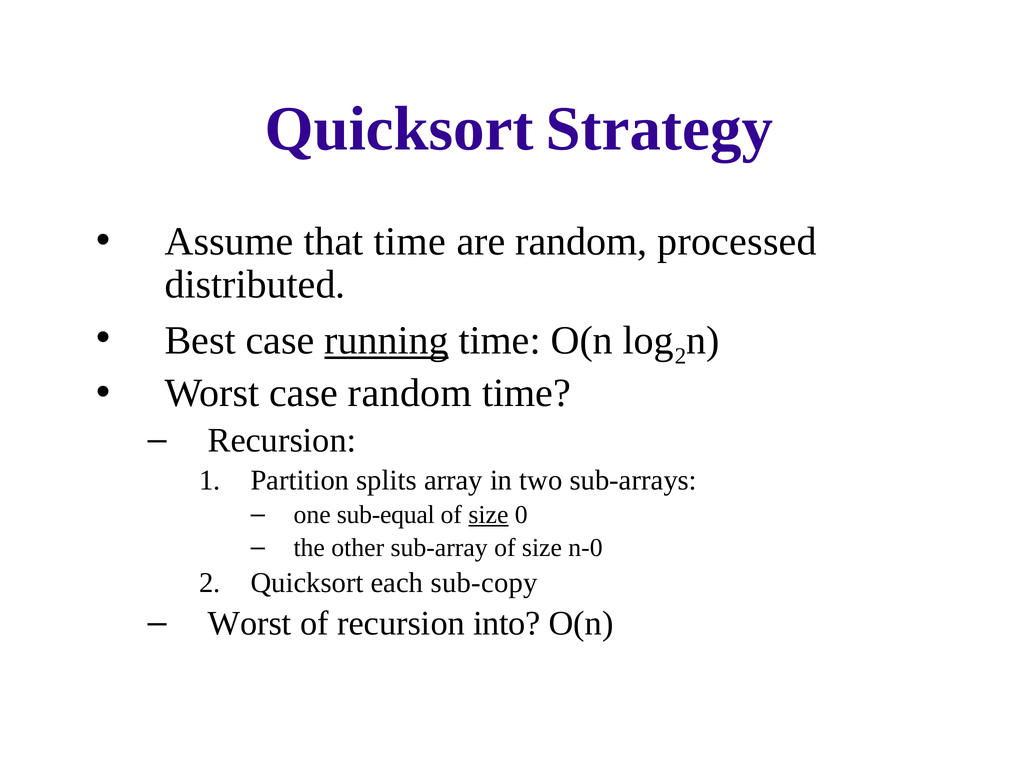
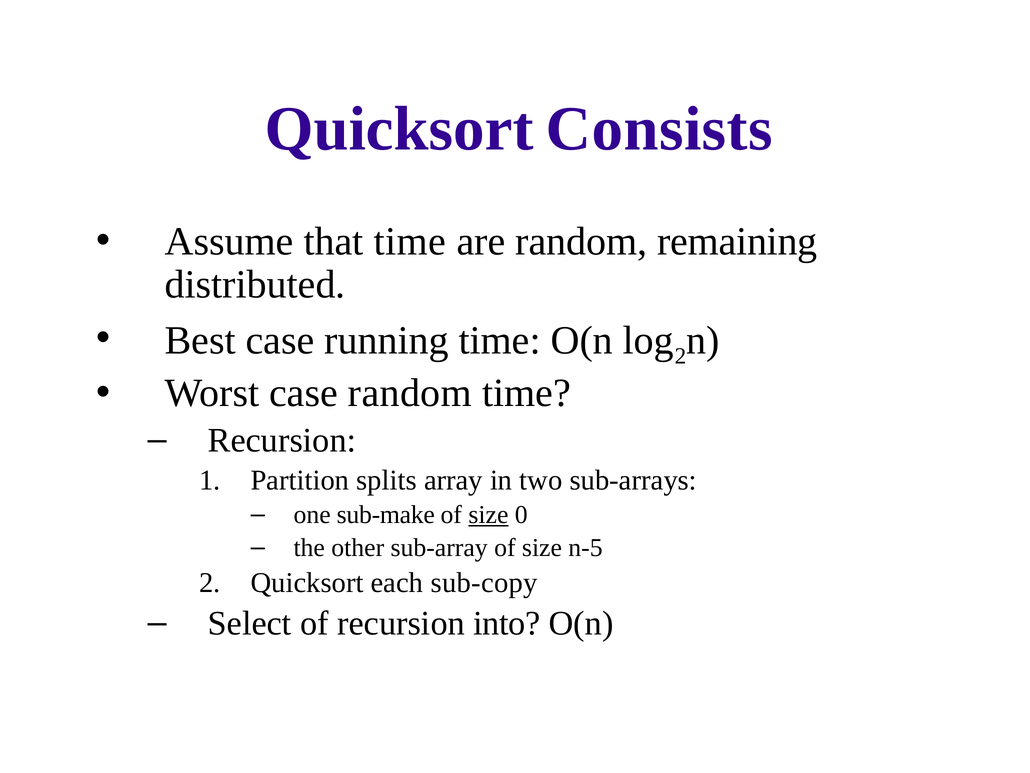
Strategy: Strategy -> Consists
processed: processed -> remaining
running underline: present -> none
sub-equal: sub-equal -> sub-make
n-0: n-0 -> n-5
Worst at (250, 623): Worst -> Select
